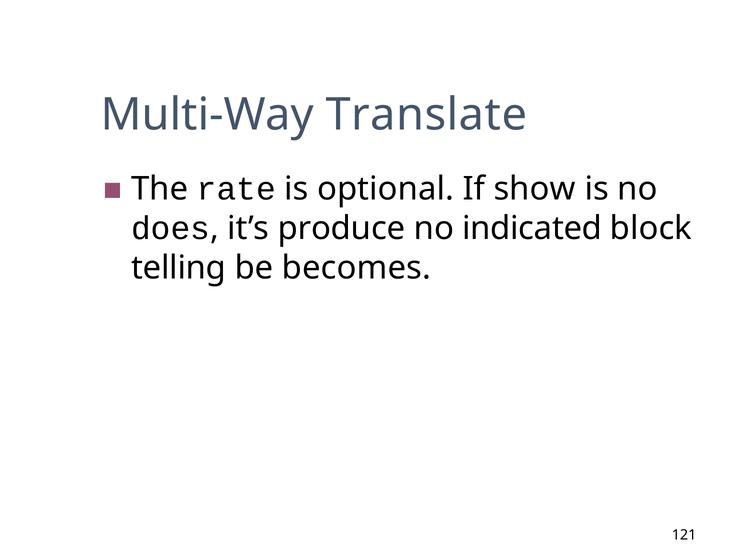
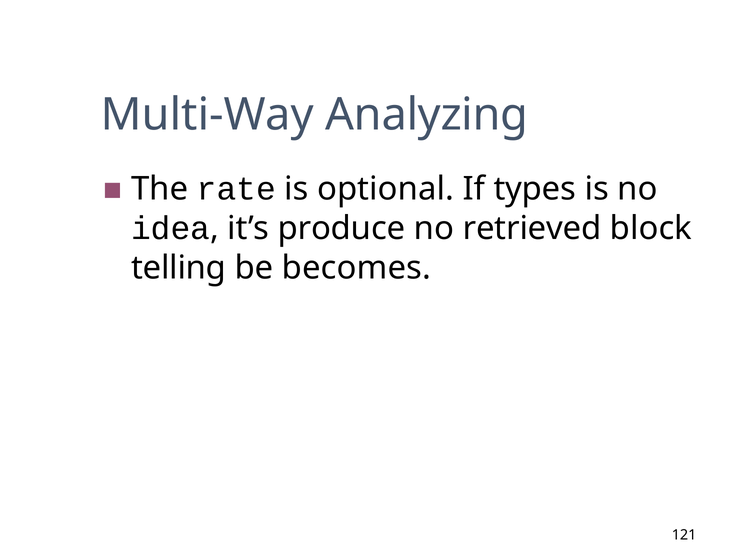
Translate: Translate -> Analyzing
show: show -> types
does: does -> idea
indicated: indicated -> retrieved
